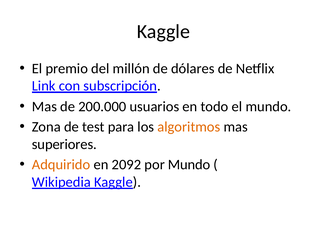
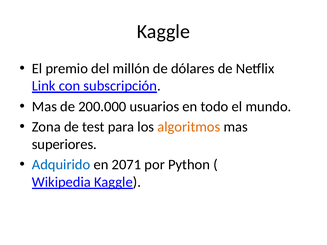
Adquirido colour: orange -> blue
2092: 2092 -> 2071
por Mundo: Mundo -> Python
